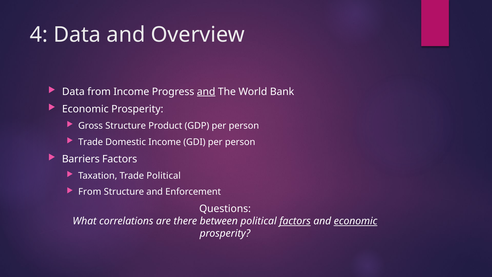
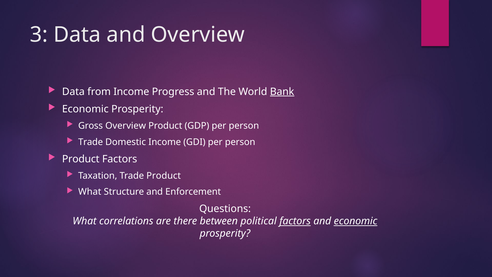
4: 4 -> 3
and at (206, 92) underline: present -> none
Bank underline: none -> present
Gross Structure: Structure -> Overview
Barriers at (81, 159): Barriers -> Product
Trade Political: Political -> Product
From at (90, 192): From -> What
